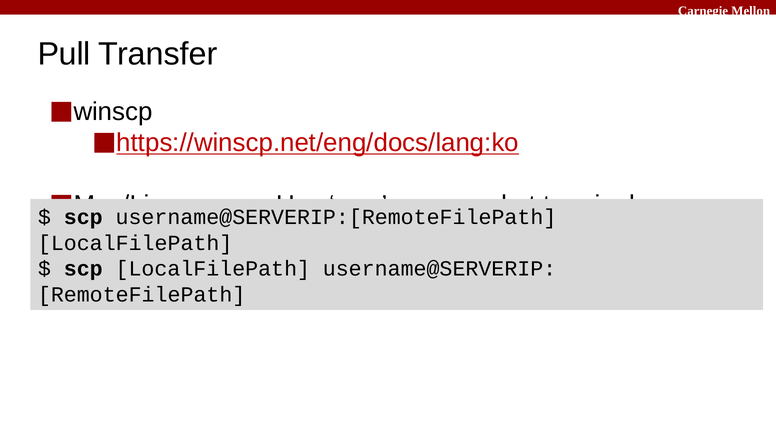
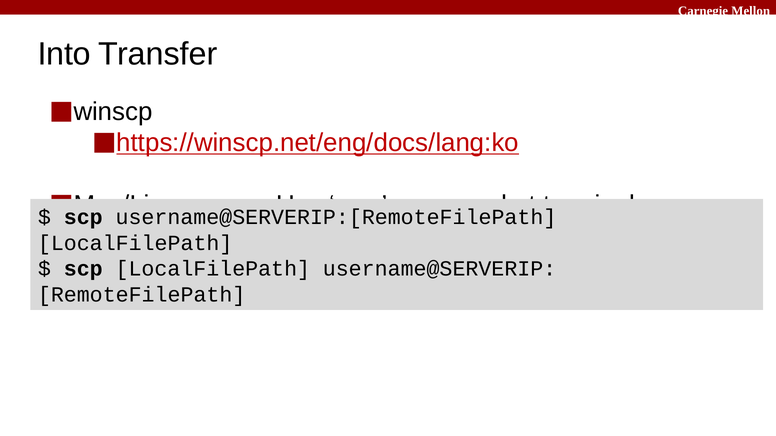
Pull: Pull -> Into
